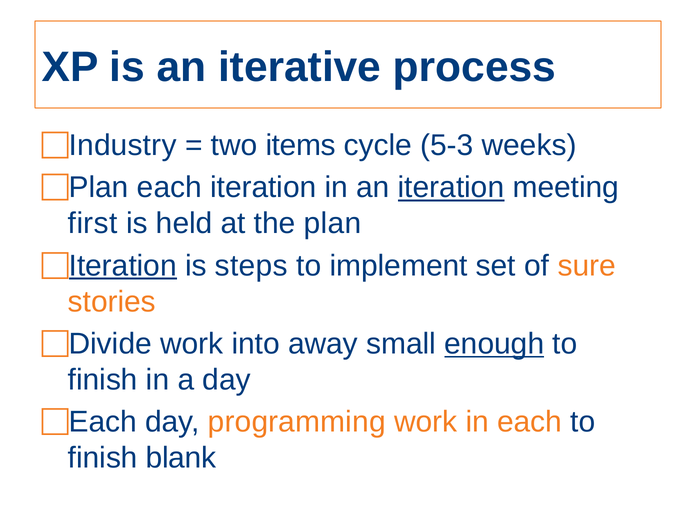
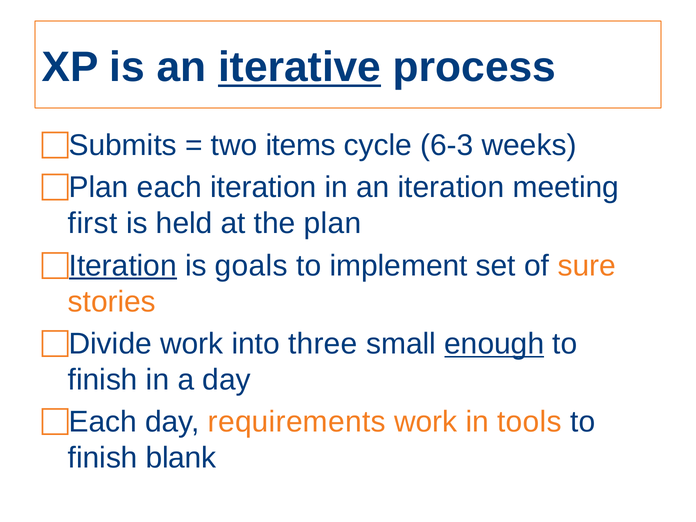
iterative underline: none -> present
Industry: Industry -> Submits
5-3: 5-3 -> 6-3
iteration at (451, 188) underline: present -> none
steps: steps -> goals
away: away -> three
programming: programming -> requirements
in each: each -> tools
